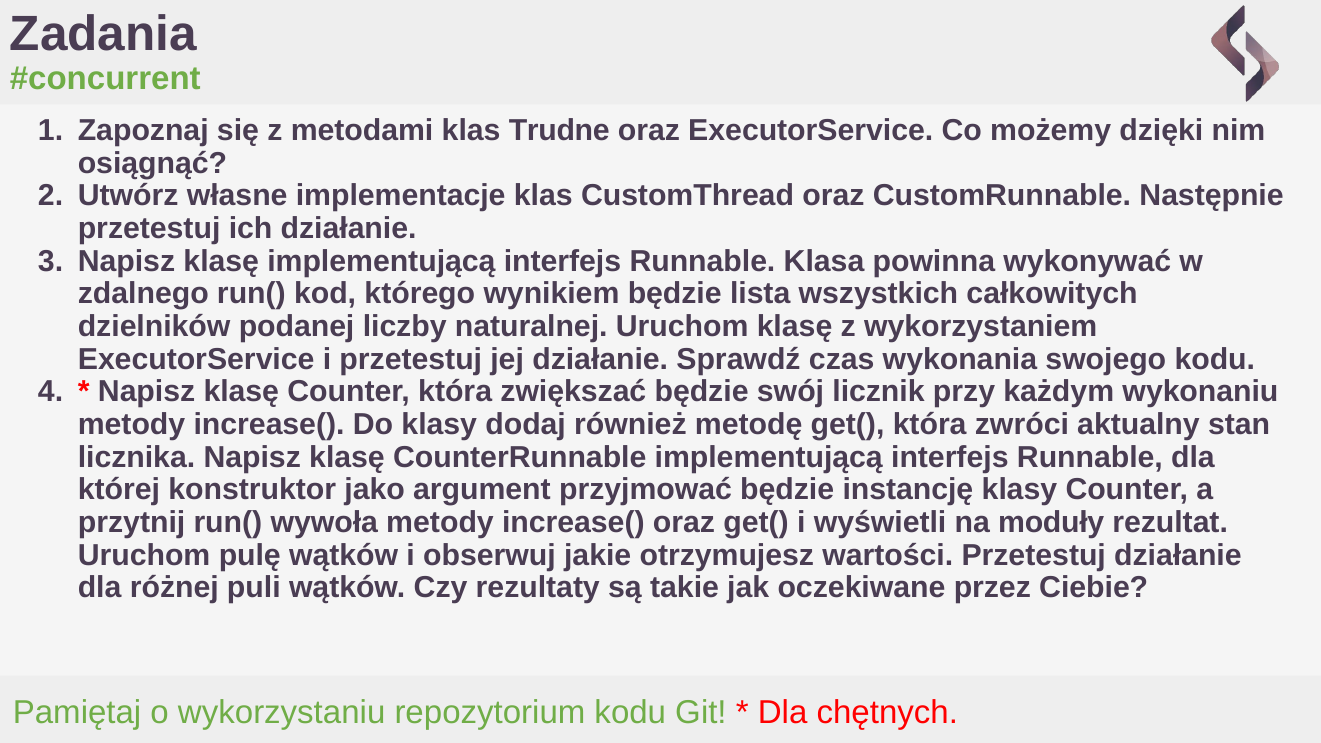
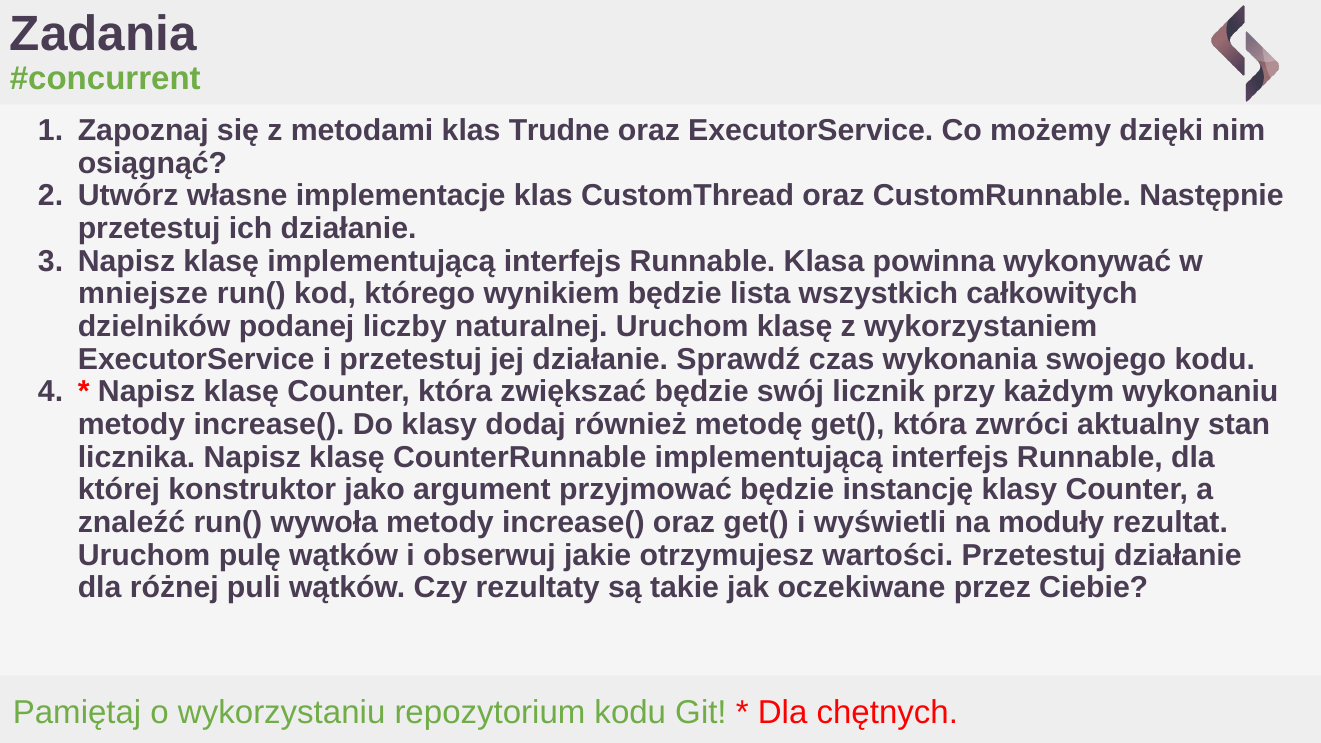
zdalnego: zdalnego -> mniejsze
przytnij: przytnij -> znaleźć
